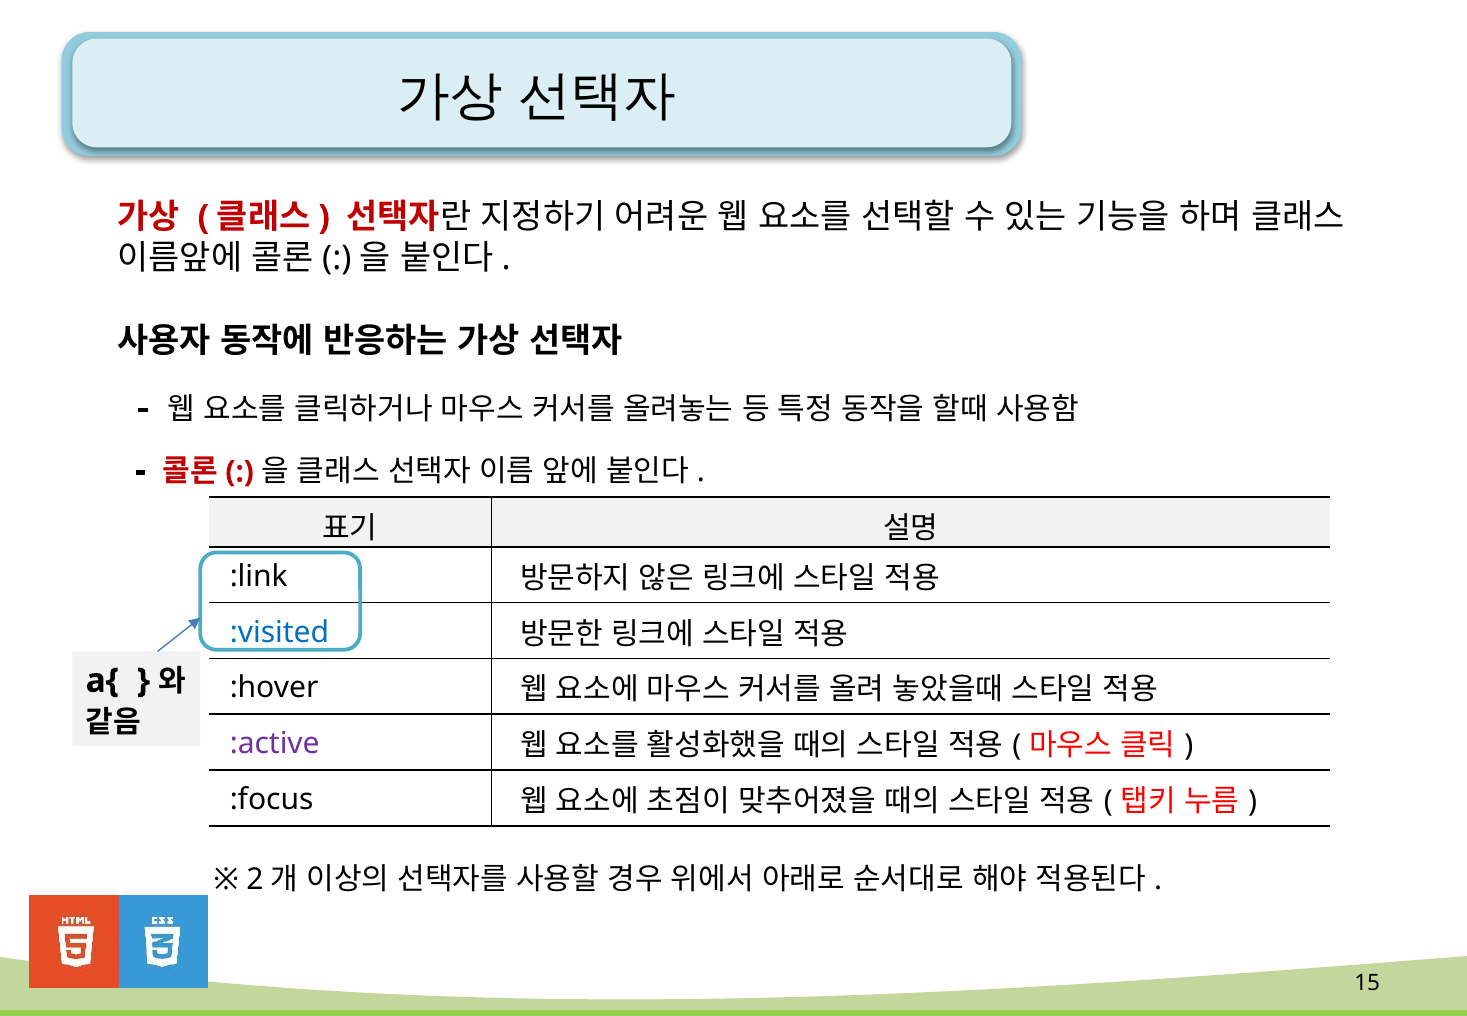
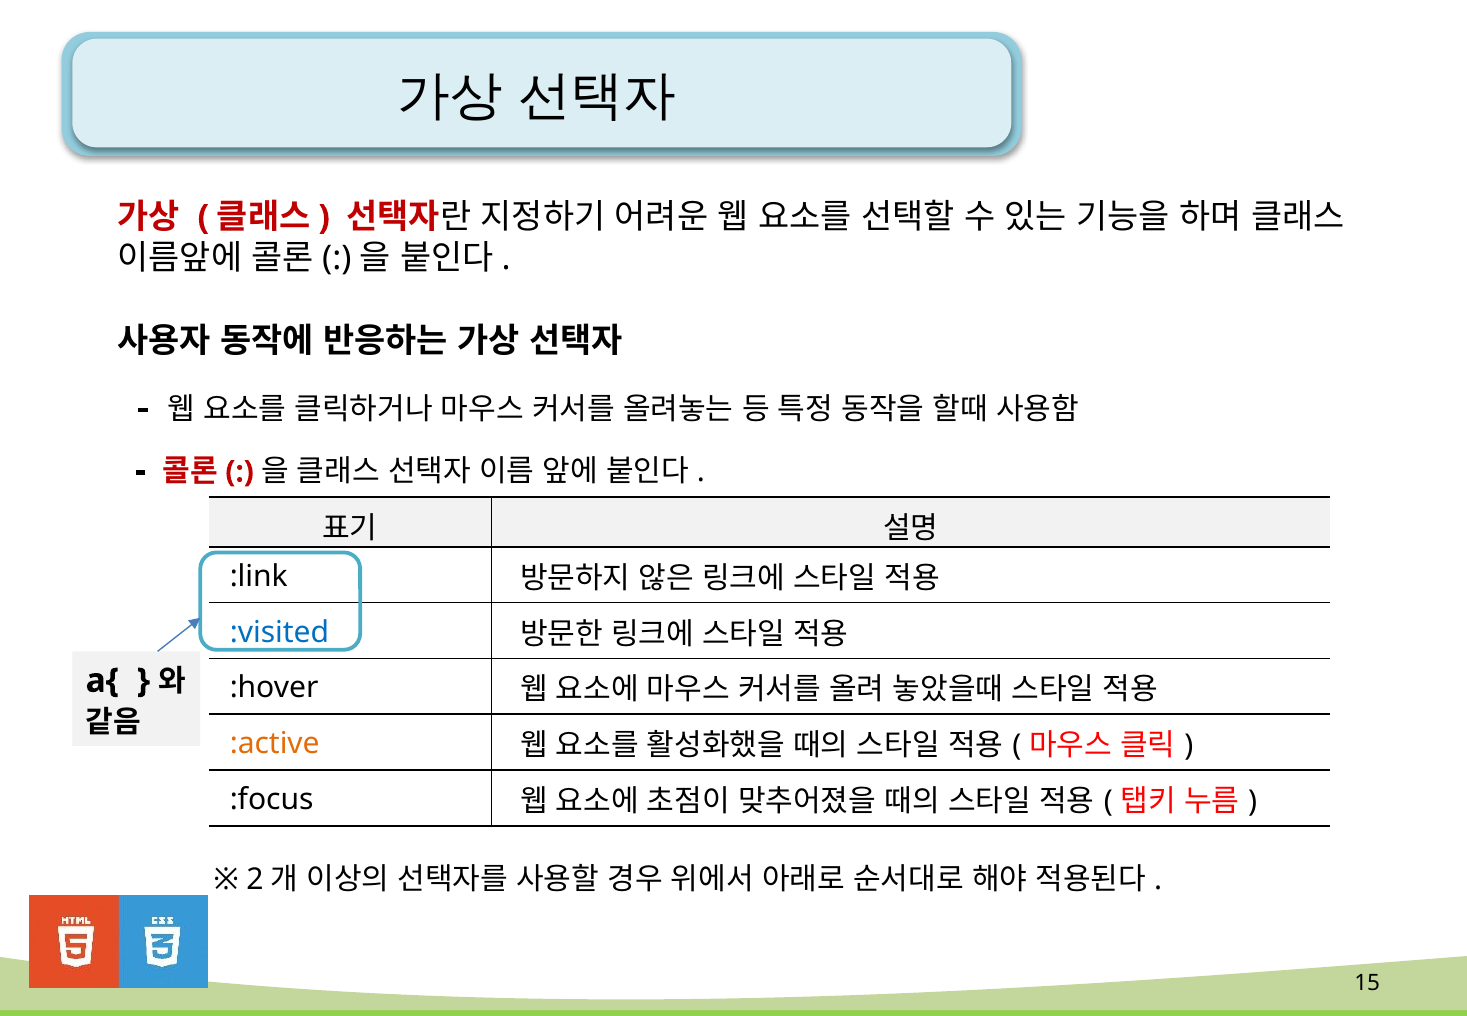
:active colour: purple -> orange
